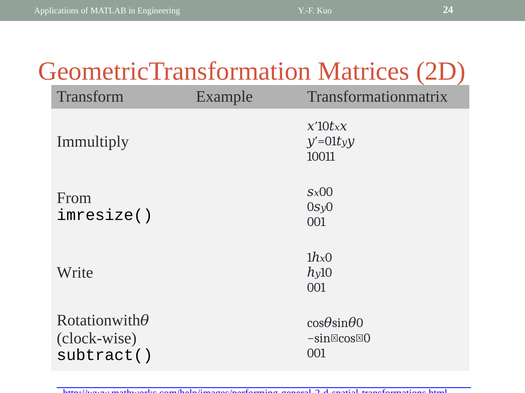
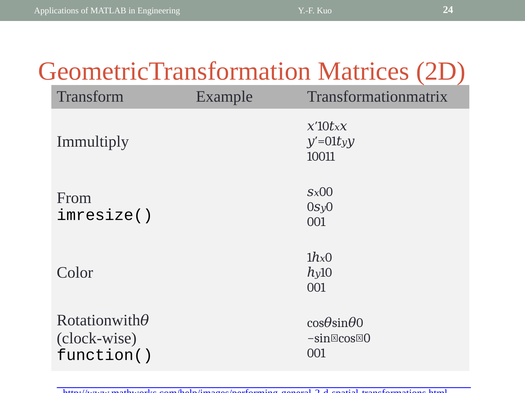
Write: Write -> Color
subtract(: subtract( -> function(
